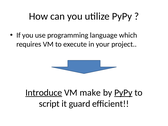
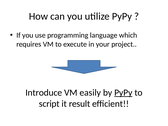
Introduce underline: present -> none
make: make -> easily
guard: guard -> result
